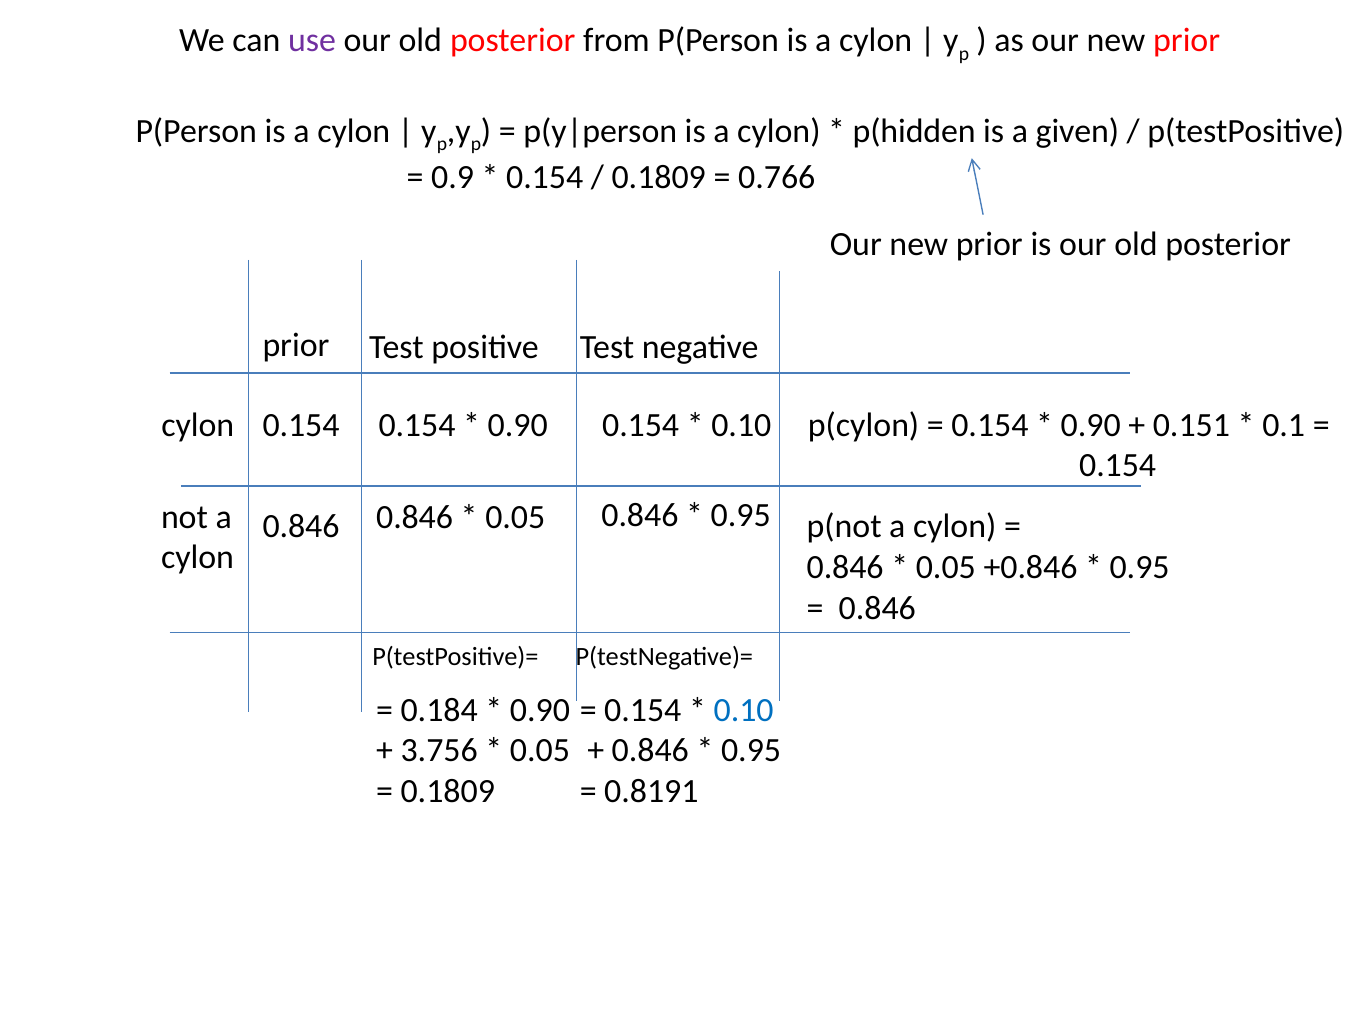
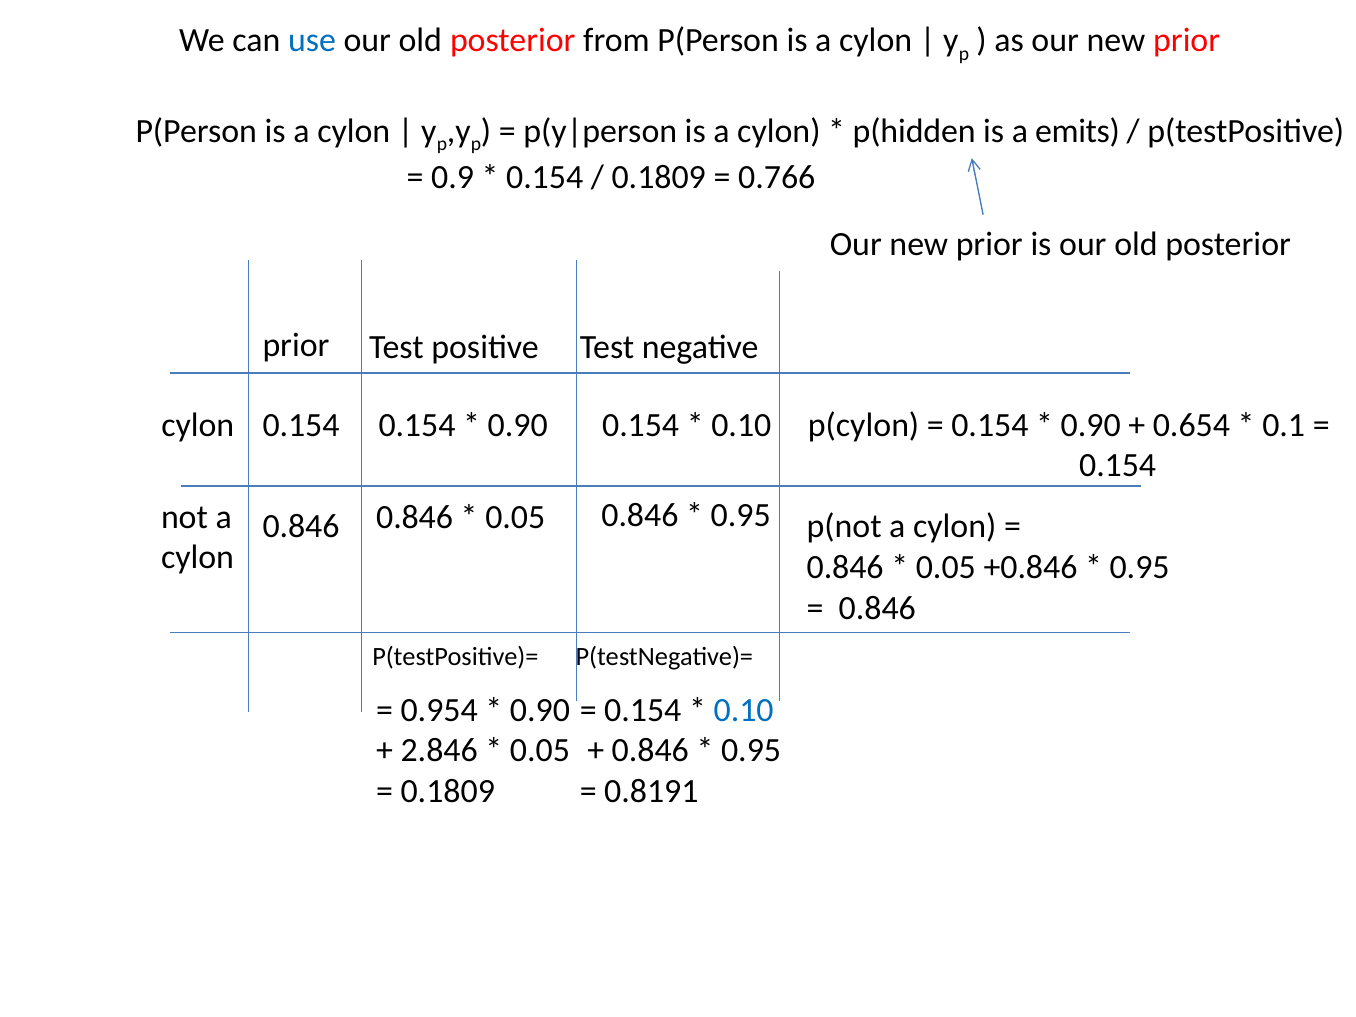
use colour: purple -> blue
given: given -> emits
0.151: 0.151 -> 0.654
0.184: 0.184 -> 0.954
3.756: 3.756 -> 2.846
